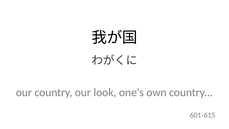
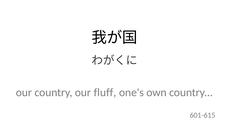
look: look -> fluff
